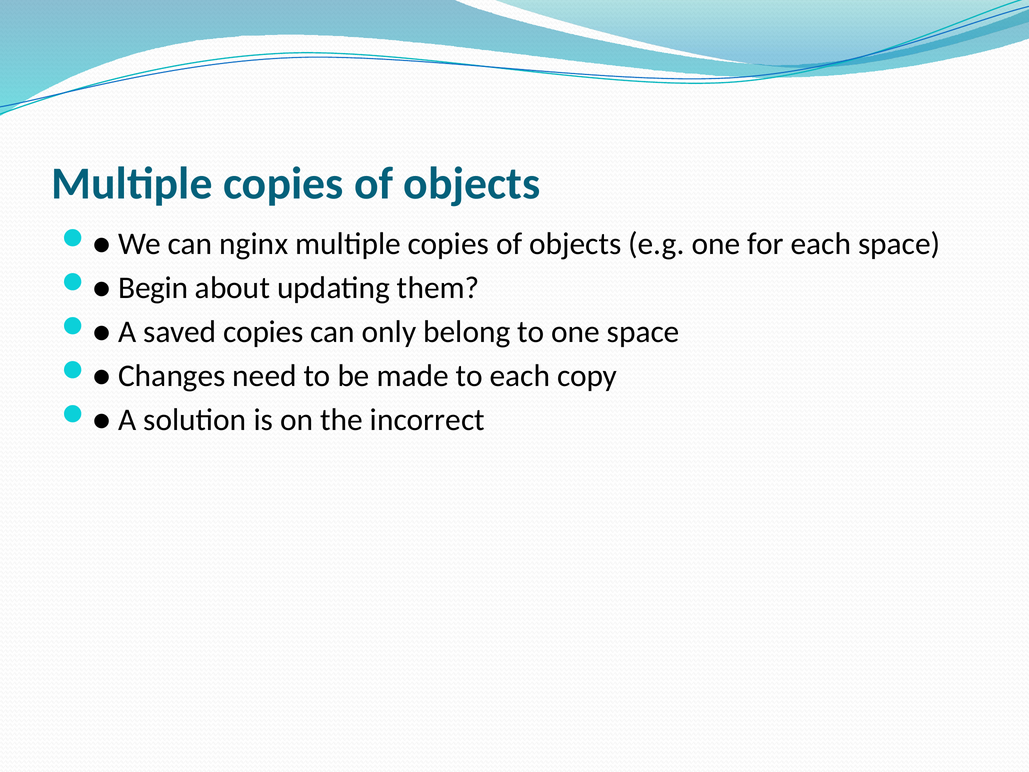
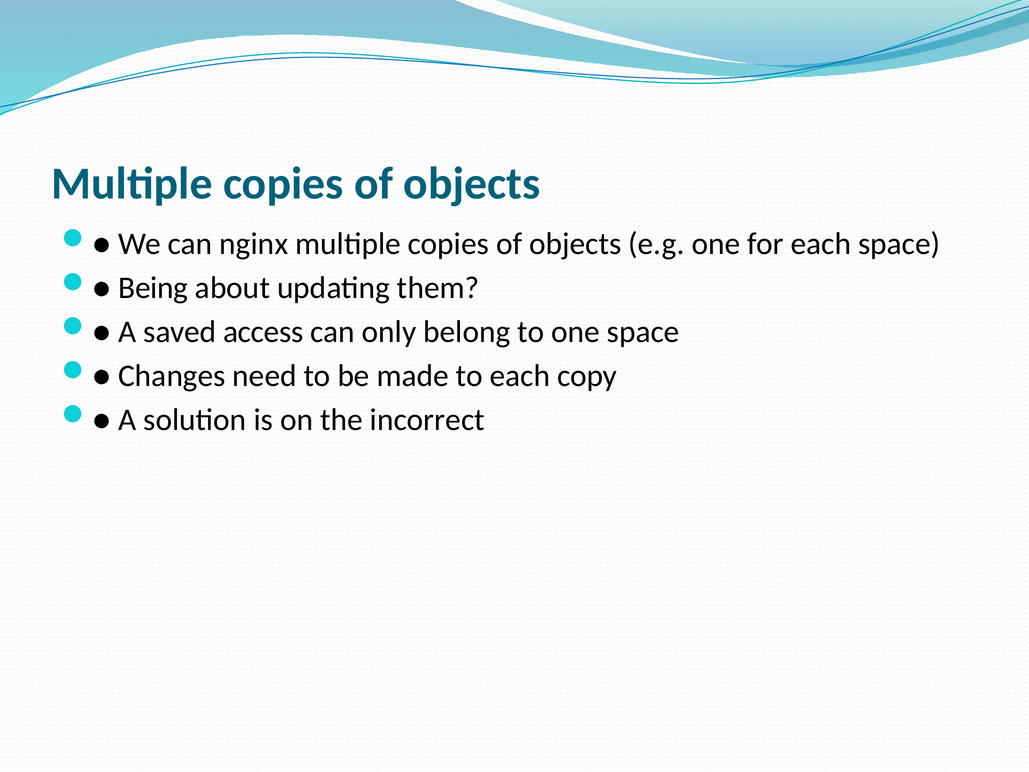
Begin: Begin -> Being
saved copies: copies -> access
